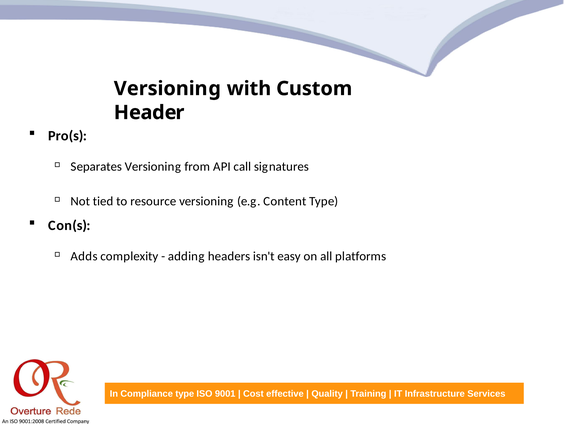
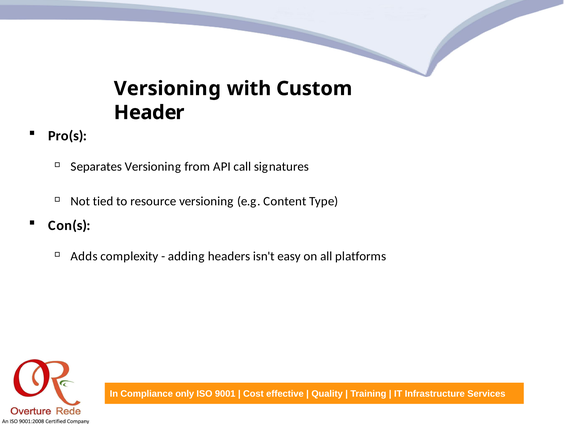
type at (185, 394): type -> only
